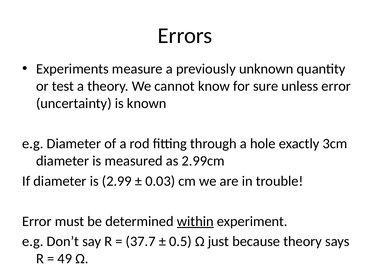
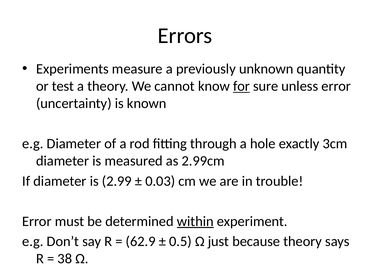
for underline: none -> present
37.7: 37.7 -> 62.9
49: 49 -> 38
